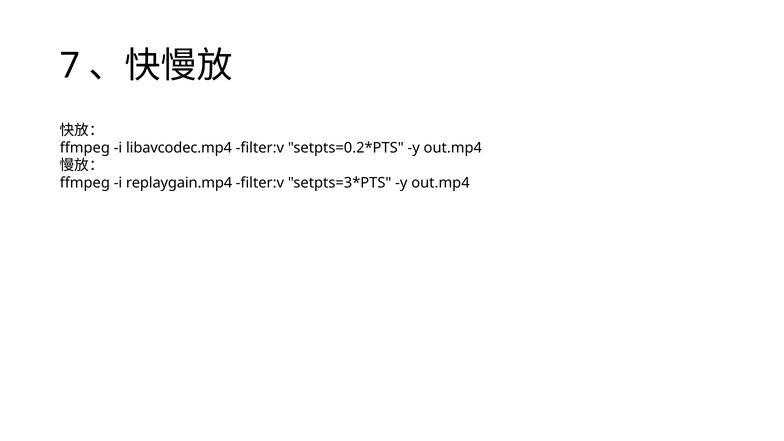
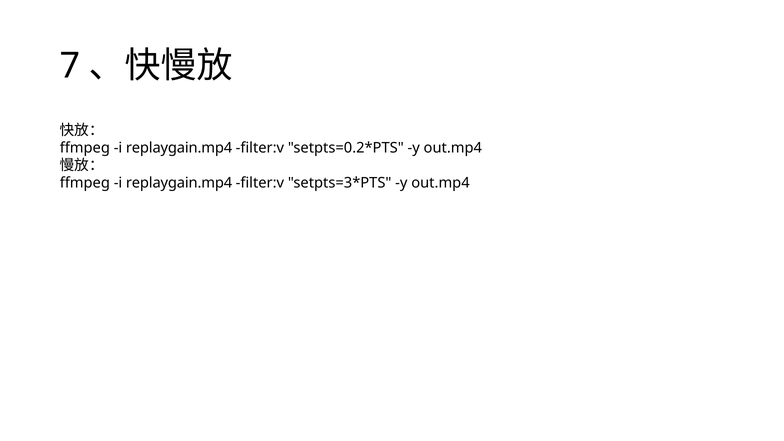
libavcodec.mp4 at (179, 148): libavcodec.mp4 -> replaygain.mp4
